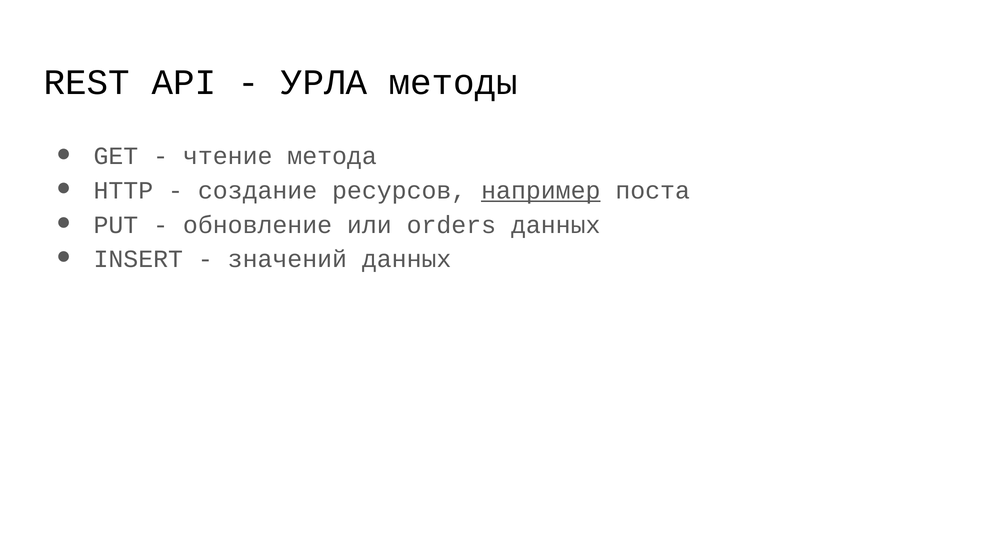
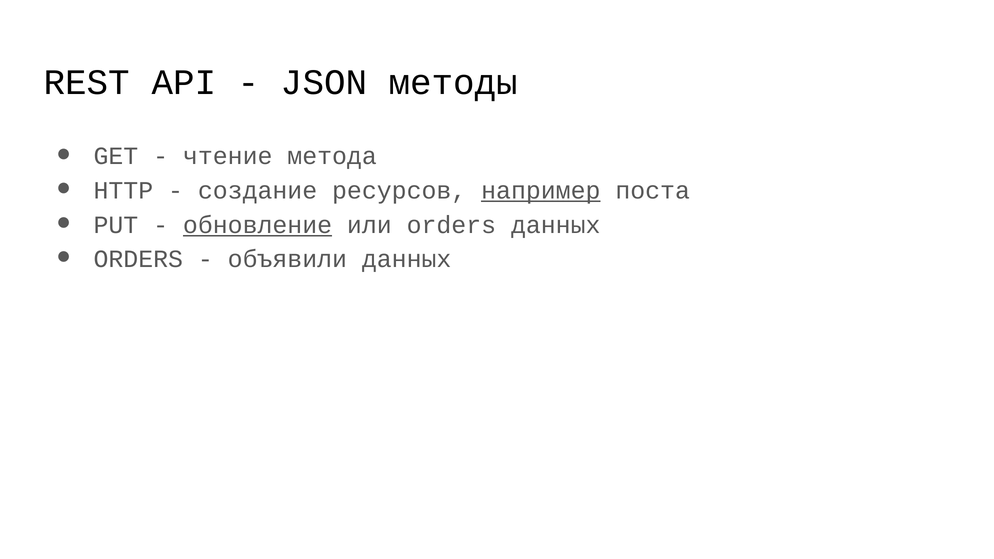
УРЛА: УРЛА -> JSON
обновление underline: none -> present
INSERT at (138, 259): INSERT -> ORDERS
значений: значений -> объявили
